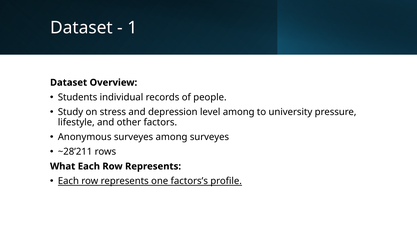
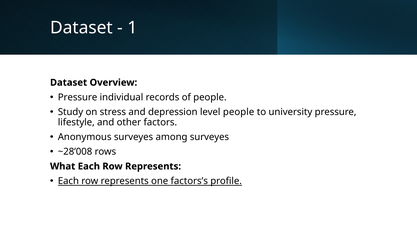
Students at (78, 97): Students -> Pressure
level among: among -> people
~28’211: ~28’211 -> ~28’008
